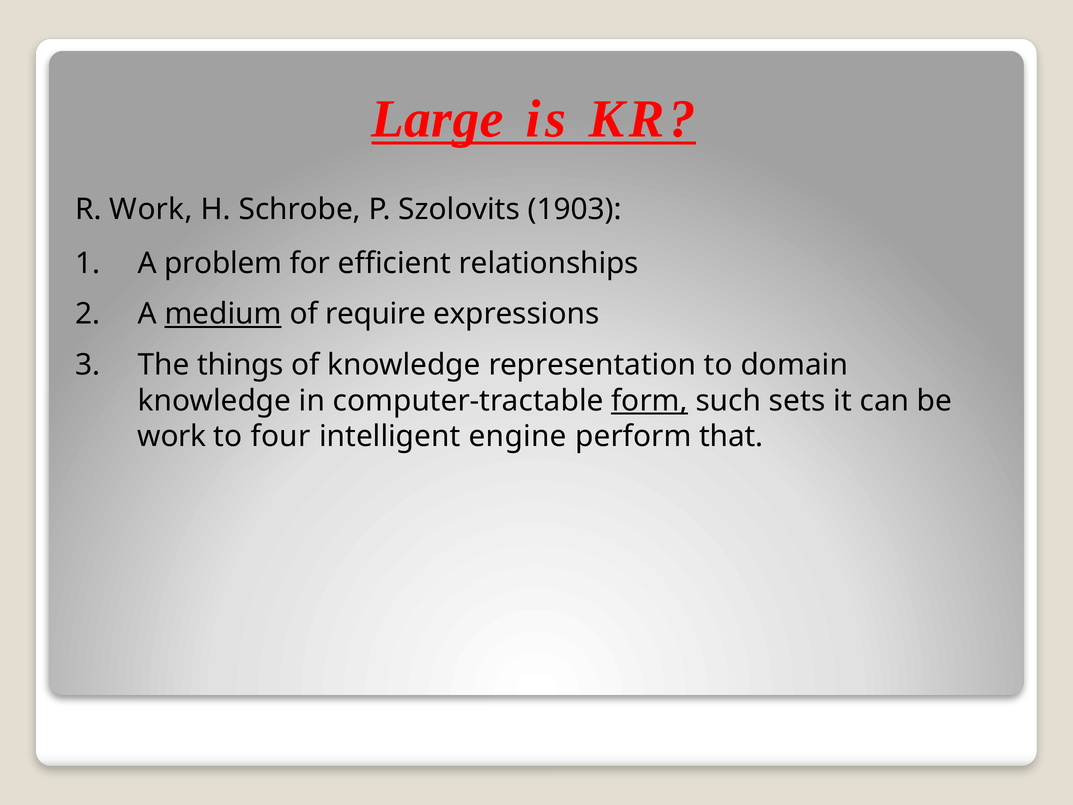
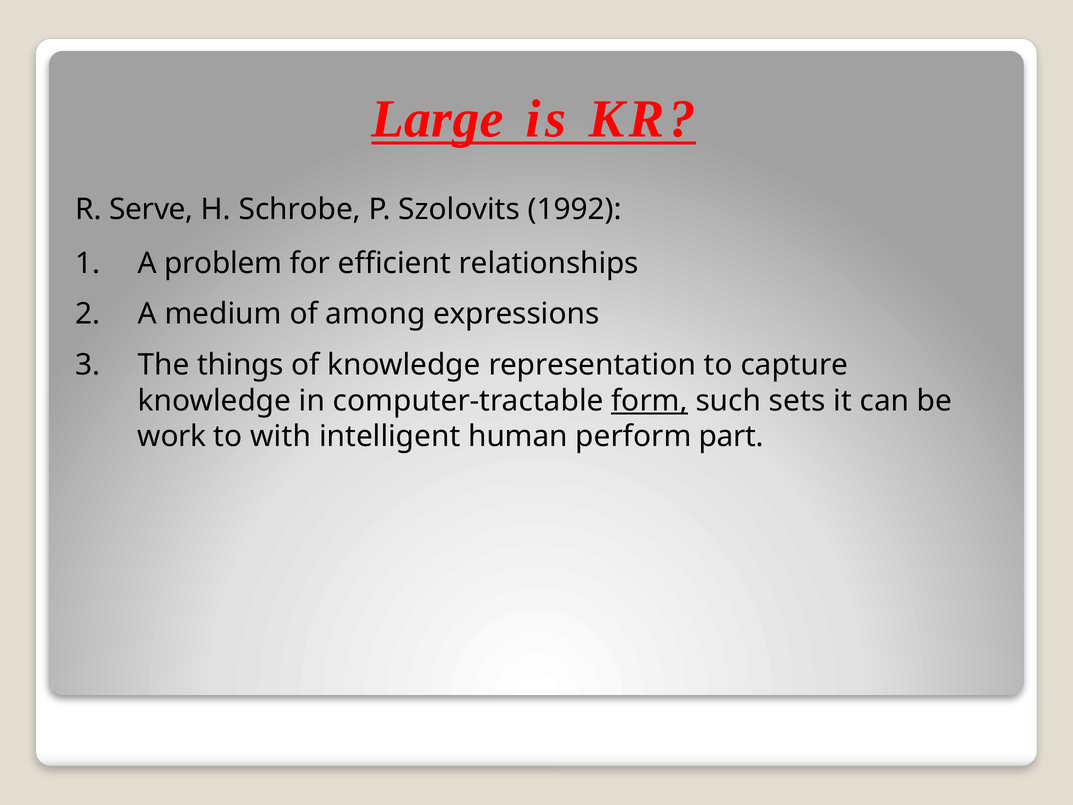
R Work: Work -> Serve
1903: 1903 -> 1992
medium underline: present -> none
require: require -> among
domain: domain -> capture
four: four -> with
engine: engine -> human
that: that -> part
